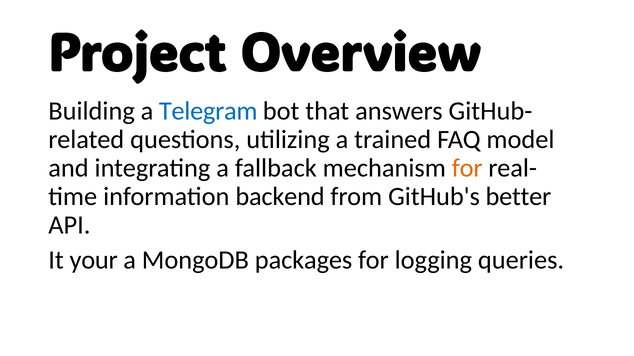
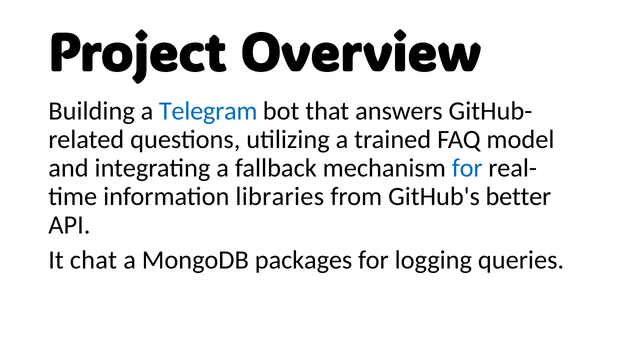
for at (467, 168) colour: orange -> blue
backend: backend -> libraries
your: your -> chat
